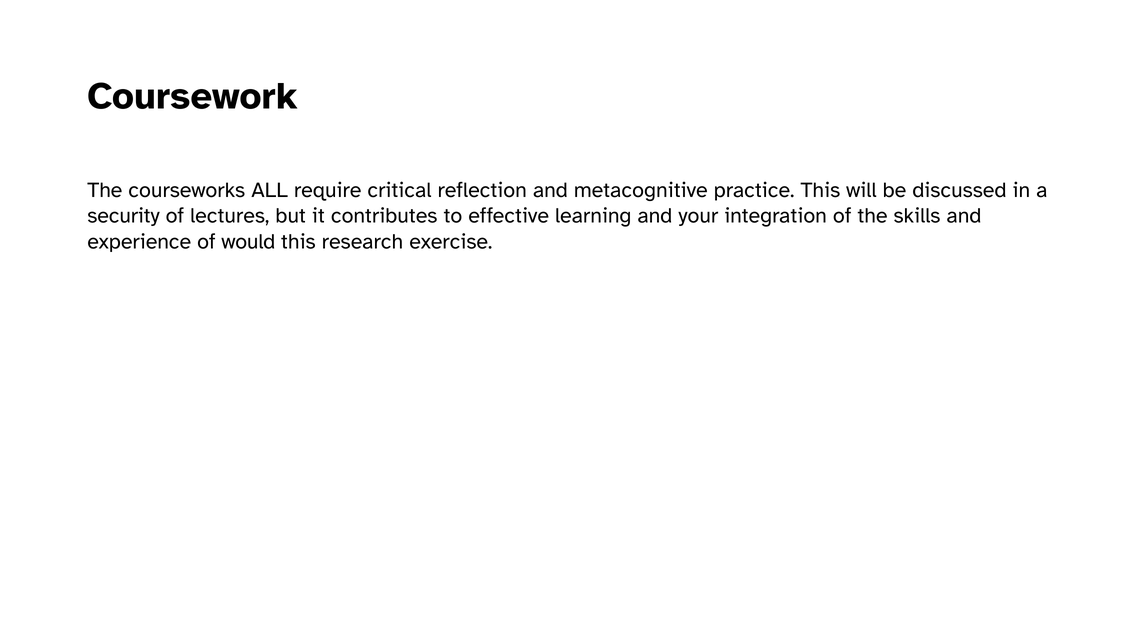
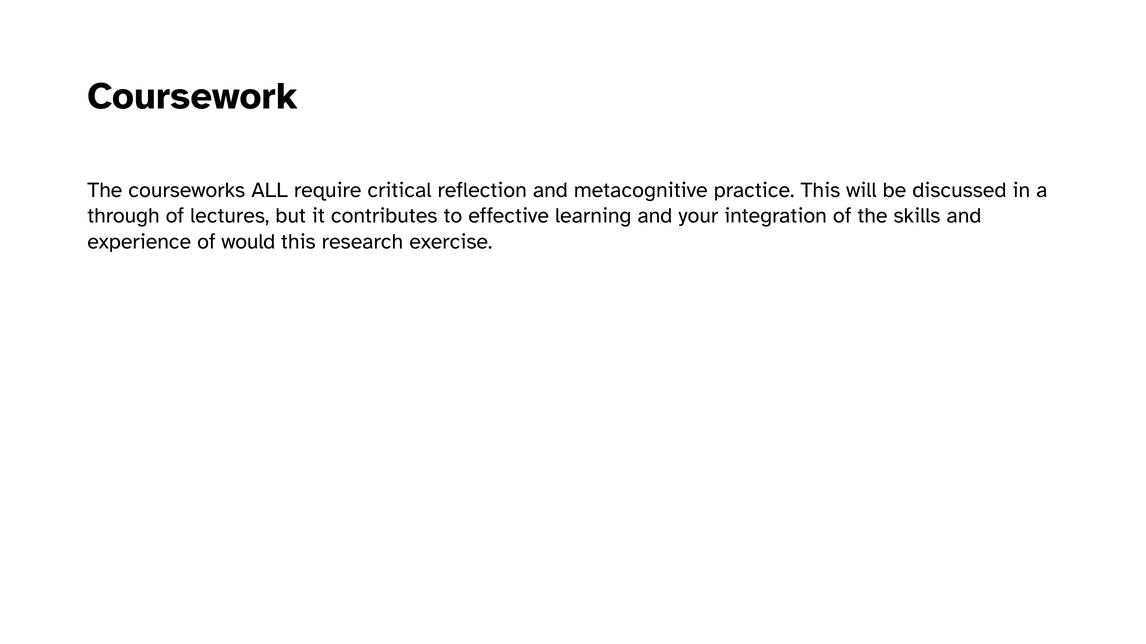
security: security -> through
